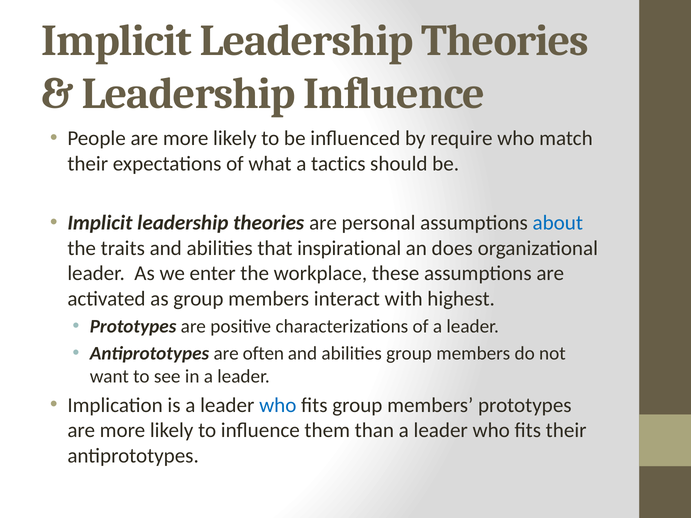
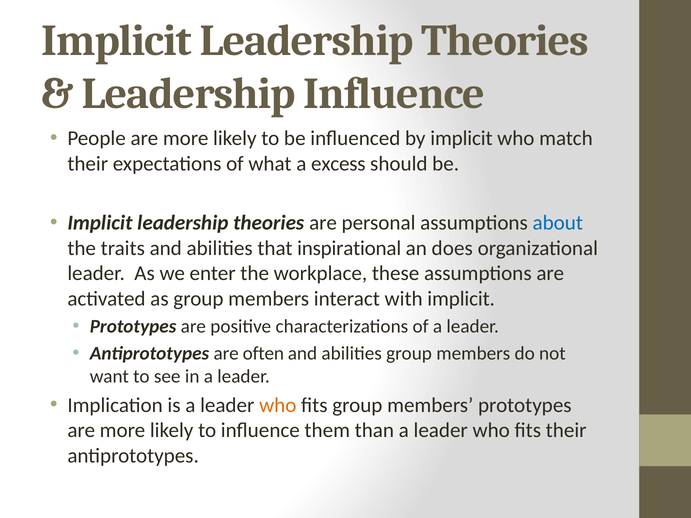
by require: require -> implicit
tactics: tactics -> excess
with highest: highest -> implicit
who at (278, 405) colour: blue -> orange
